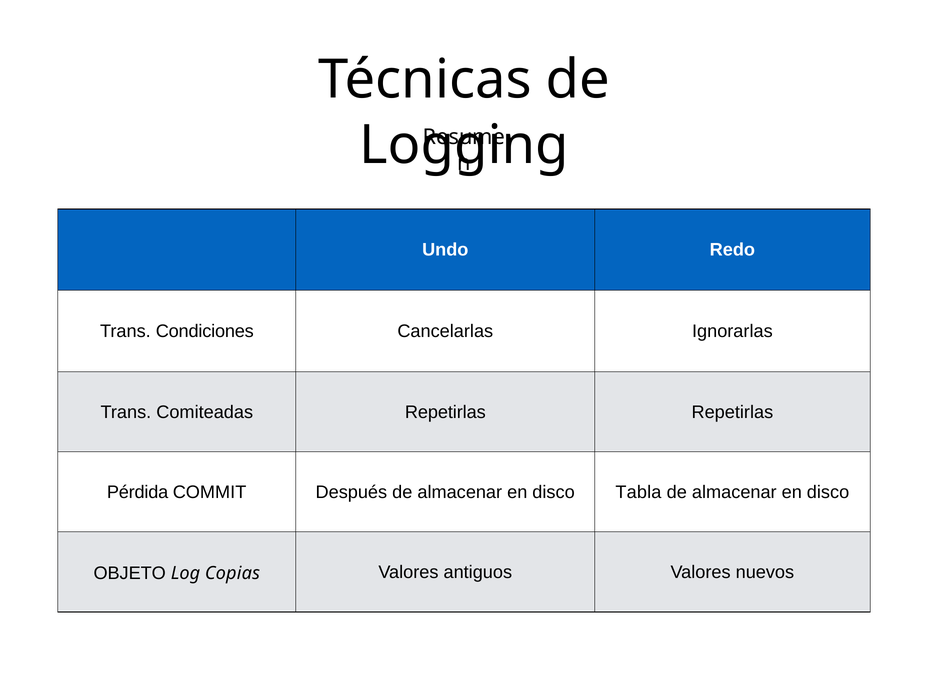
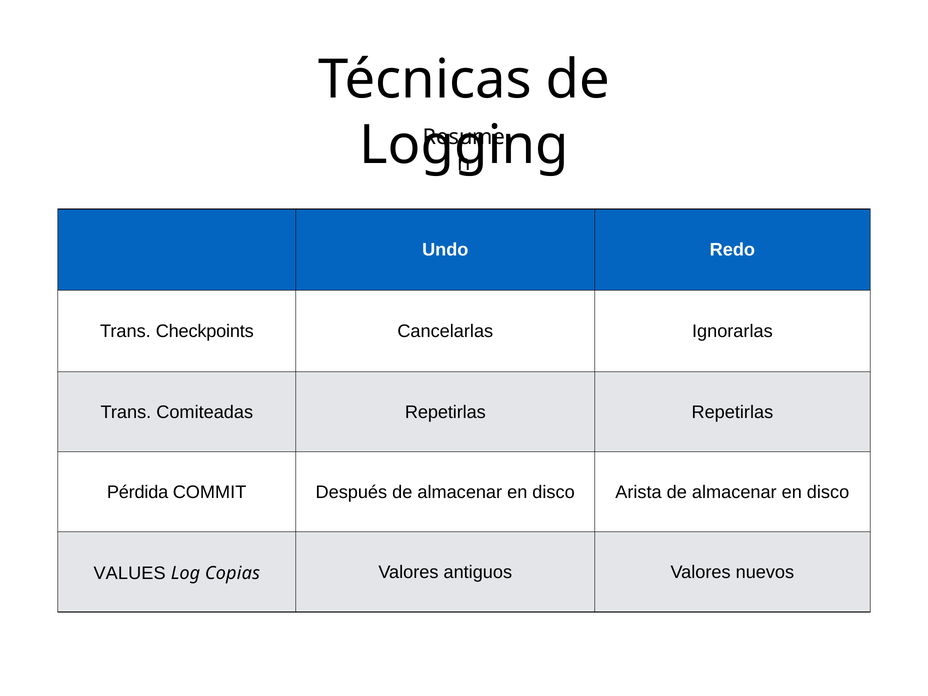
Condiciones: Condiciones -> Checkpoints
Tabla: Tabla -> Arista
OBJETO: OBJETO -> VALUES
